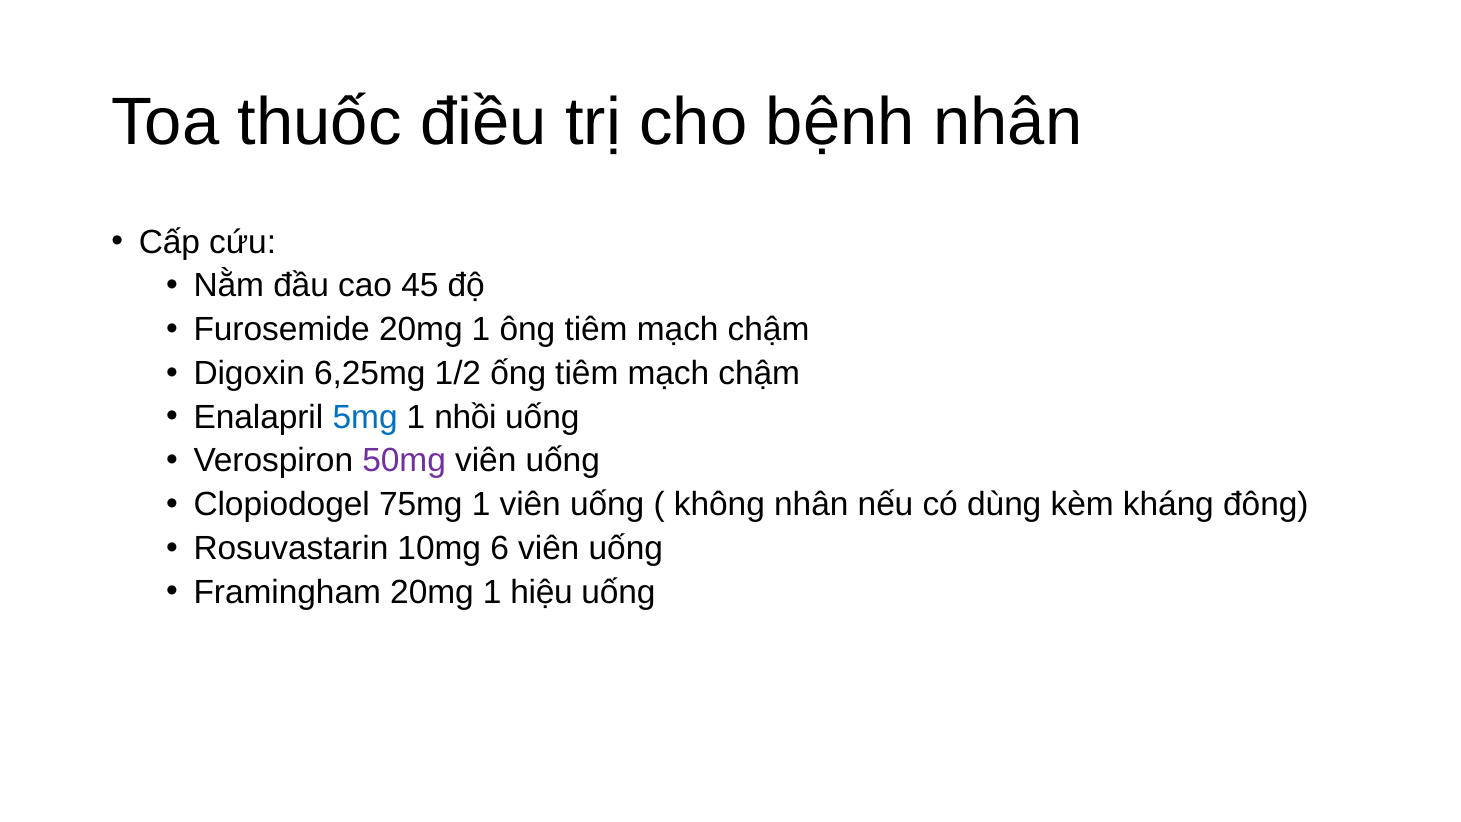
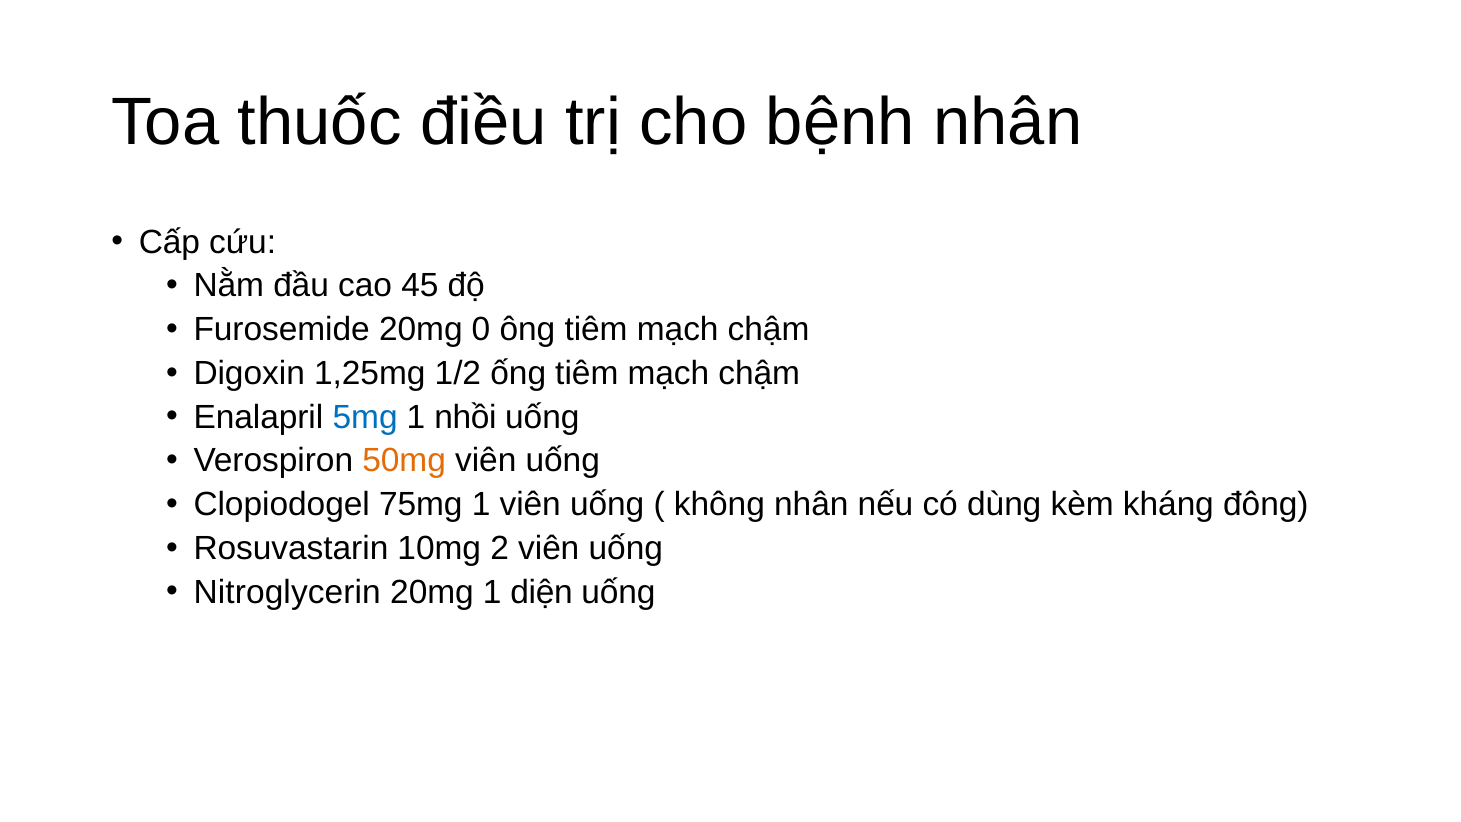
Furosemide 20mg 1: 1 -> 0
6,25mg: 6,25mg -> 1,25mg
50mg colour: purple -> orange
6: 6 -> 2
Framingham: Framingham -> Nitroglycerin
hiệu: hiệu -> diện
